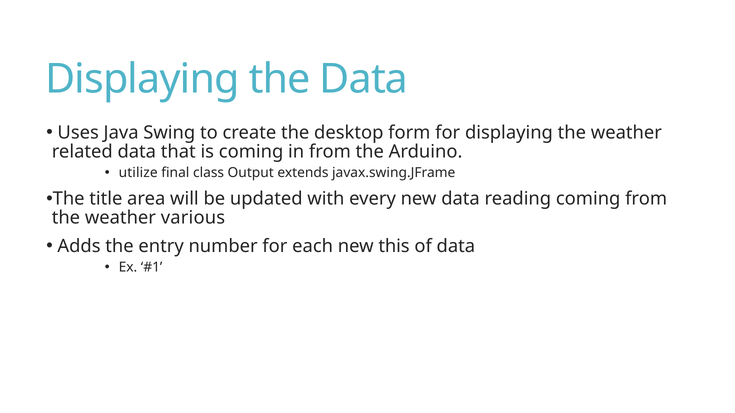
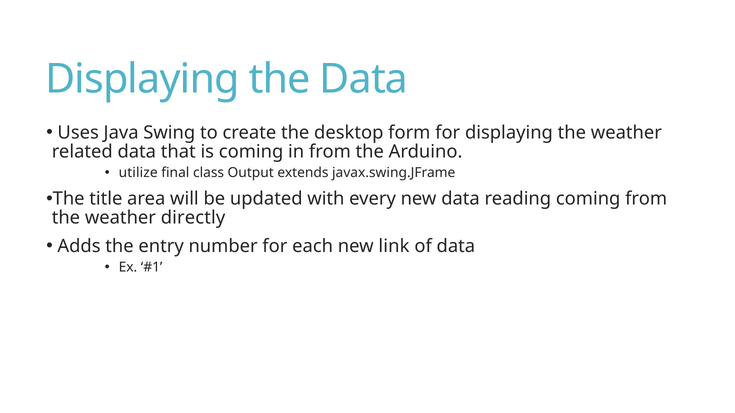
various: various -> directly
this: this -> link
